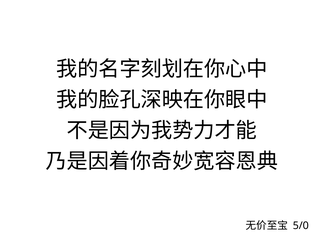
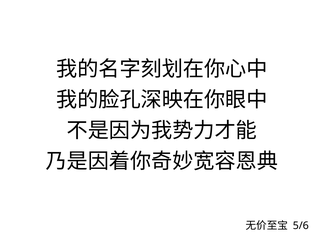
5/0: 5/0 -> 5/6
